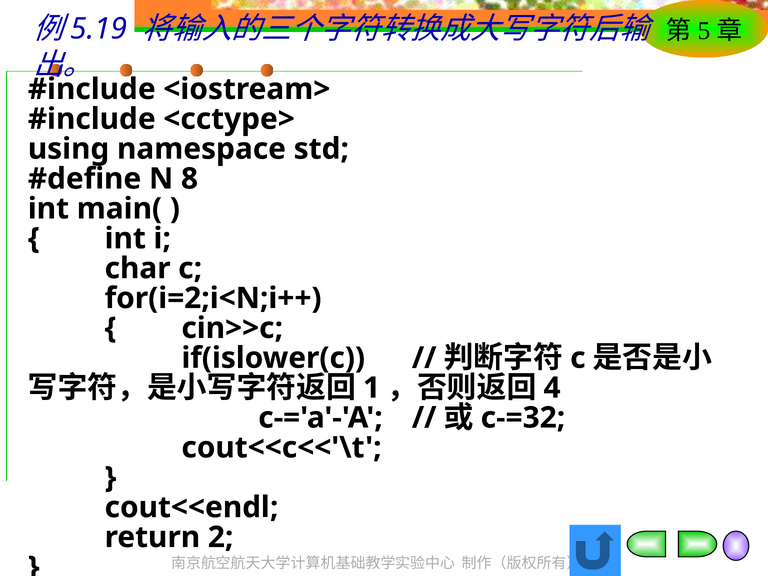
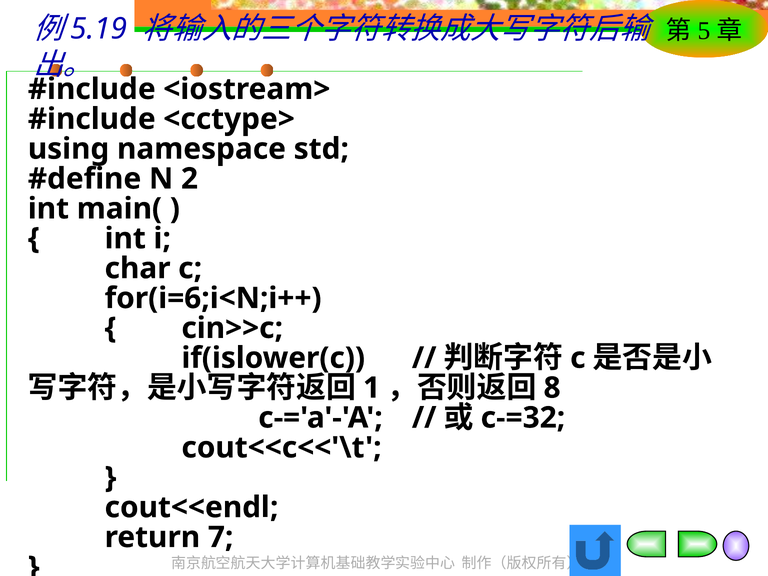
8: 8 -> 2
for(i=2;i<N;i++: for(i=2;i<N;i++ -> for(i=6;i<N;i++
4: 4 -> 8
2: 2 -> 7
